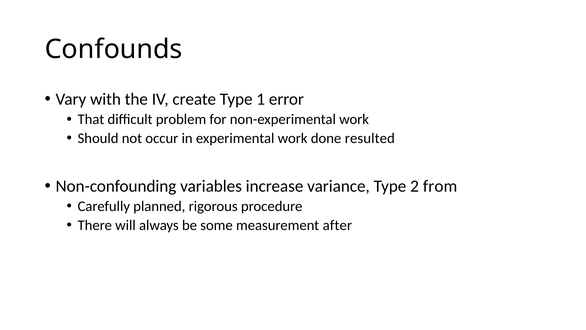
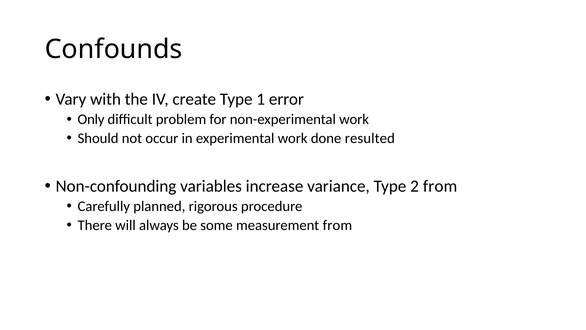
That: That -> Only
measurement after: after -> from
